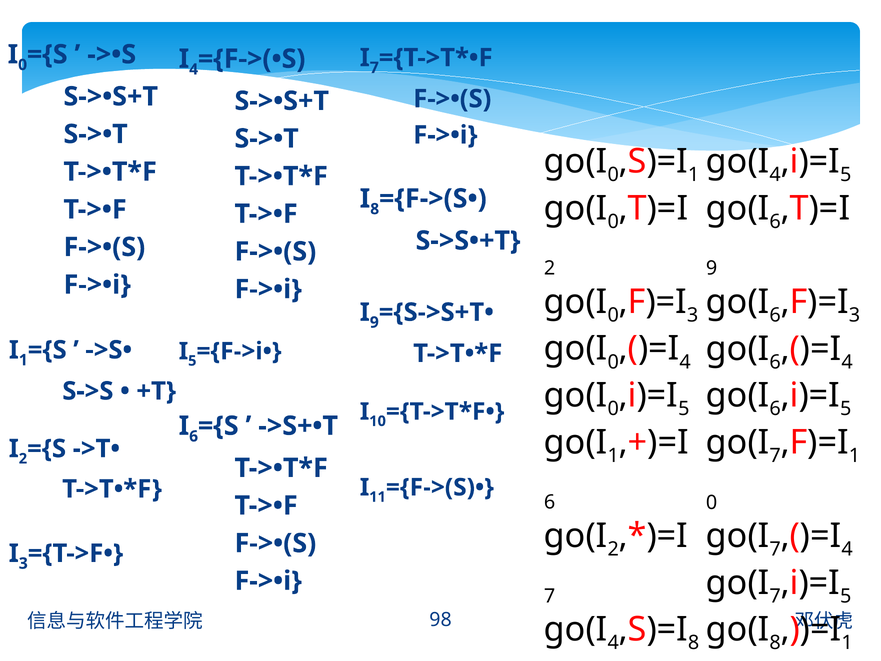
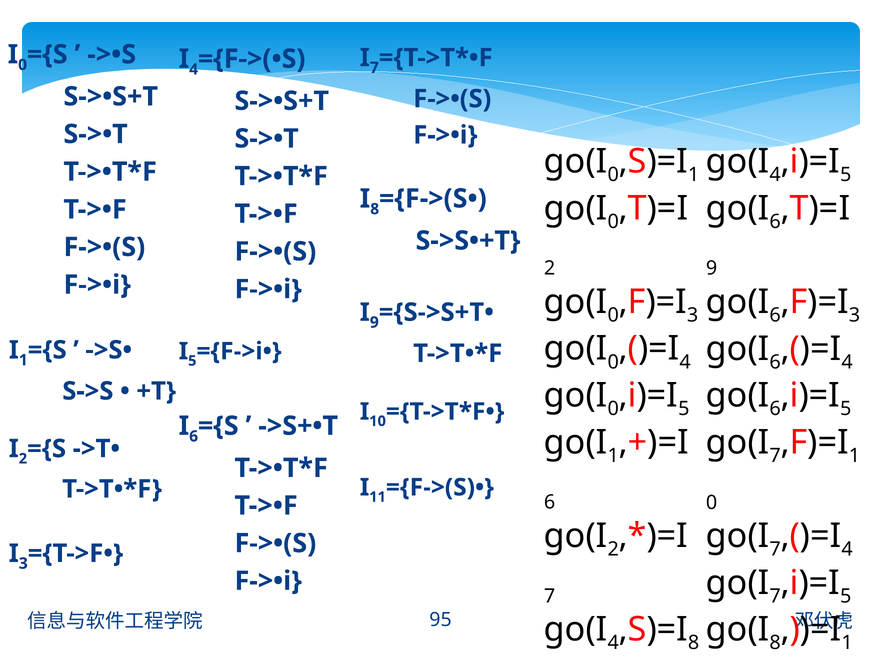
98: 98 -> 95
